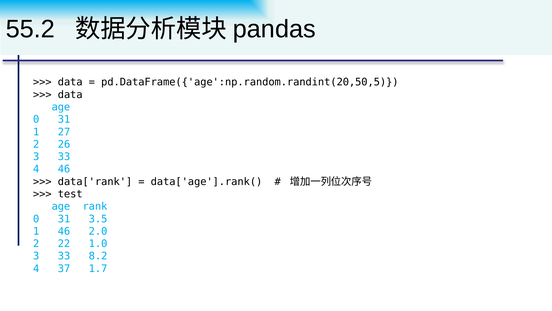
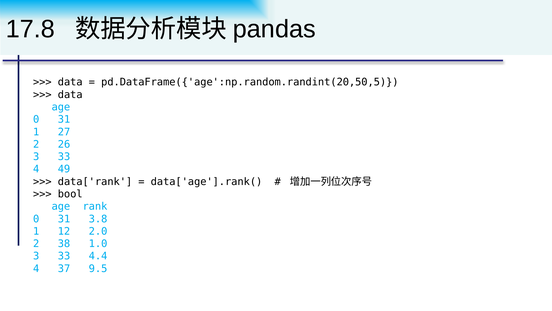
55.2: 55.2 -> 17.8
4 46: 46 -> 49
test: test -> bool
3.5: 3.5 -> 3.8
1 46: 46 -> 12
22: 22 -> 38
8.2: 8.2 -> 4.4
1.7: 1.7 -> 9.5
